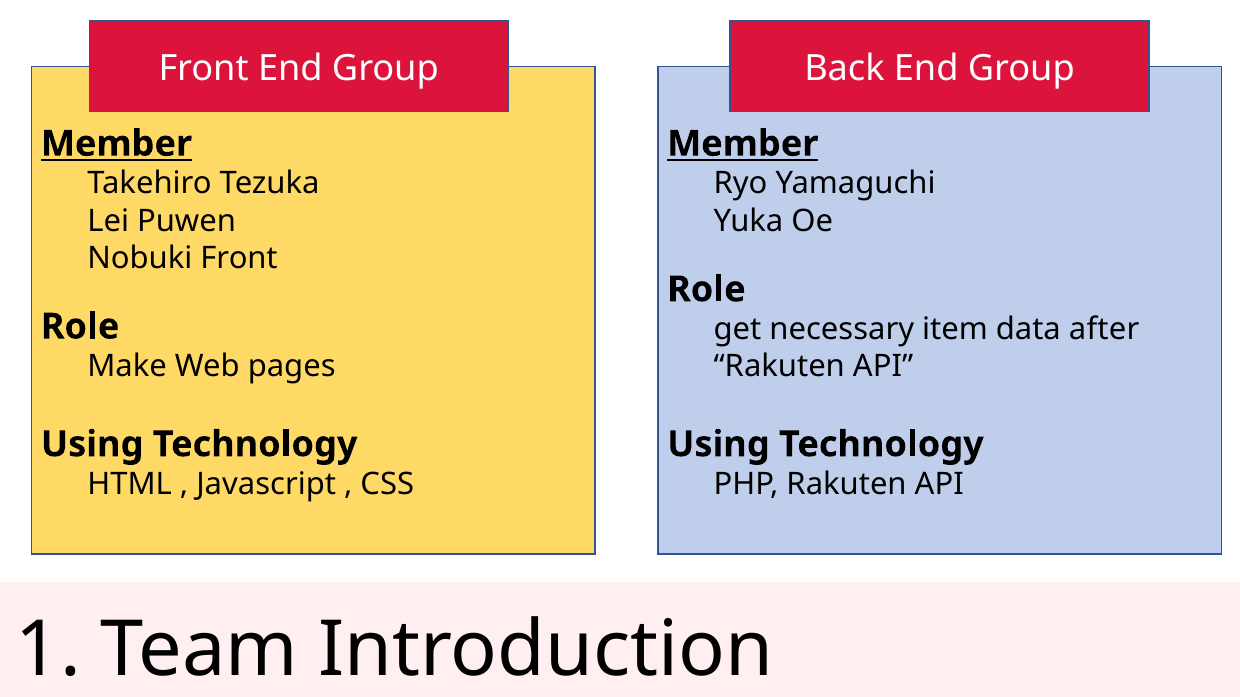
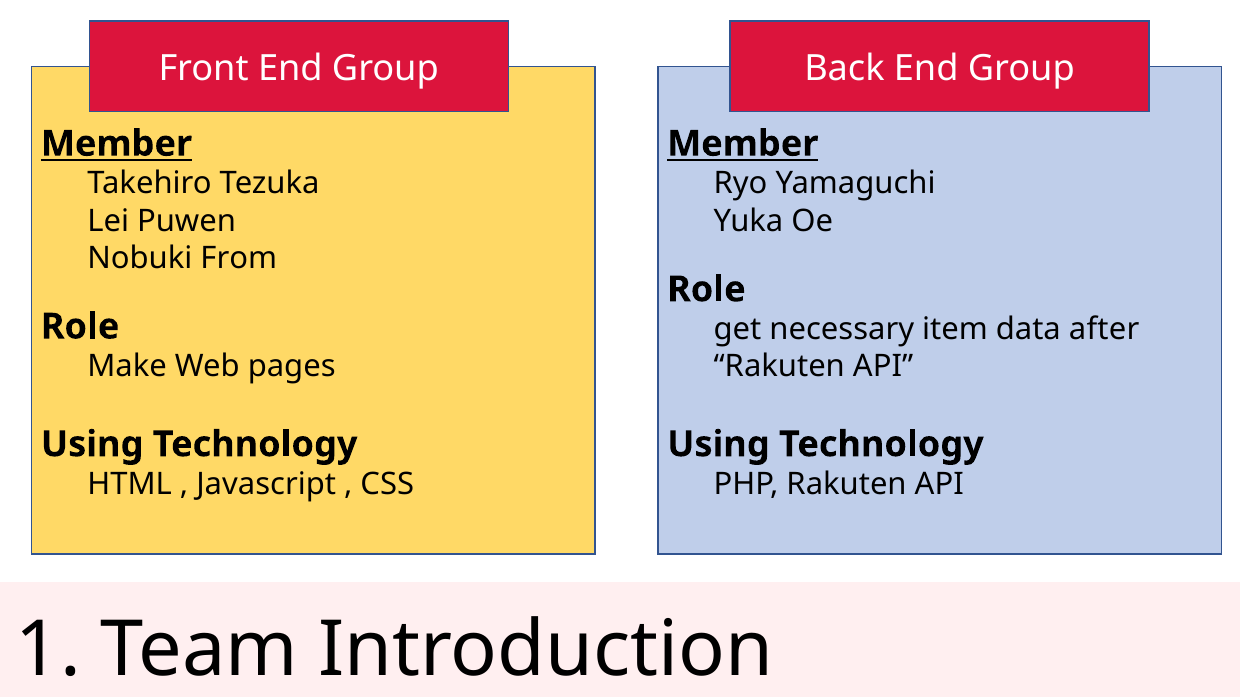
Nobuki Front: Front -> From
